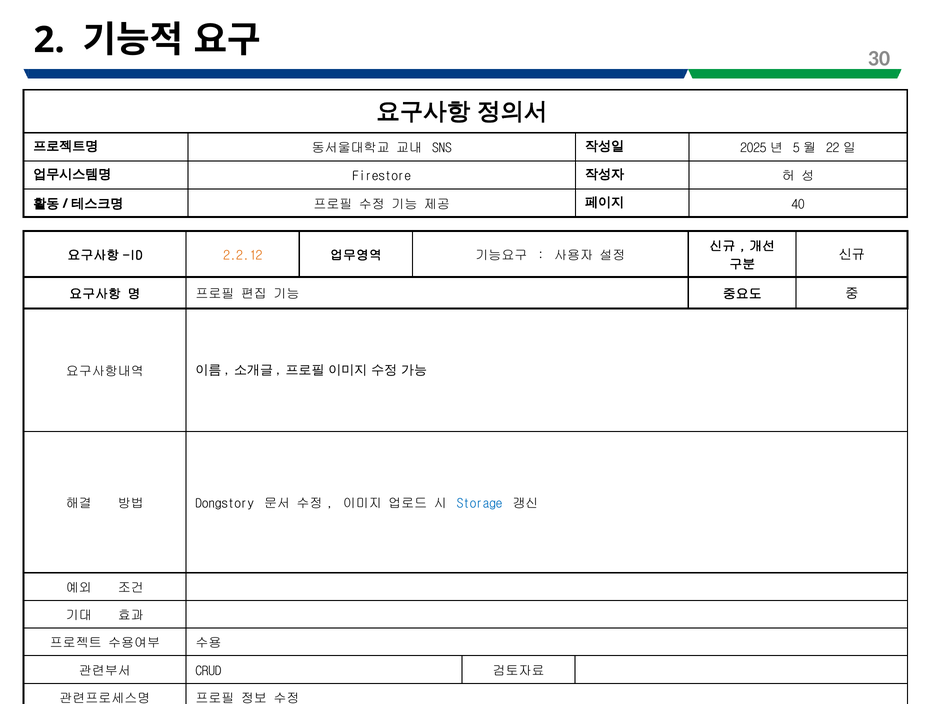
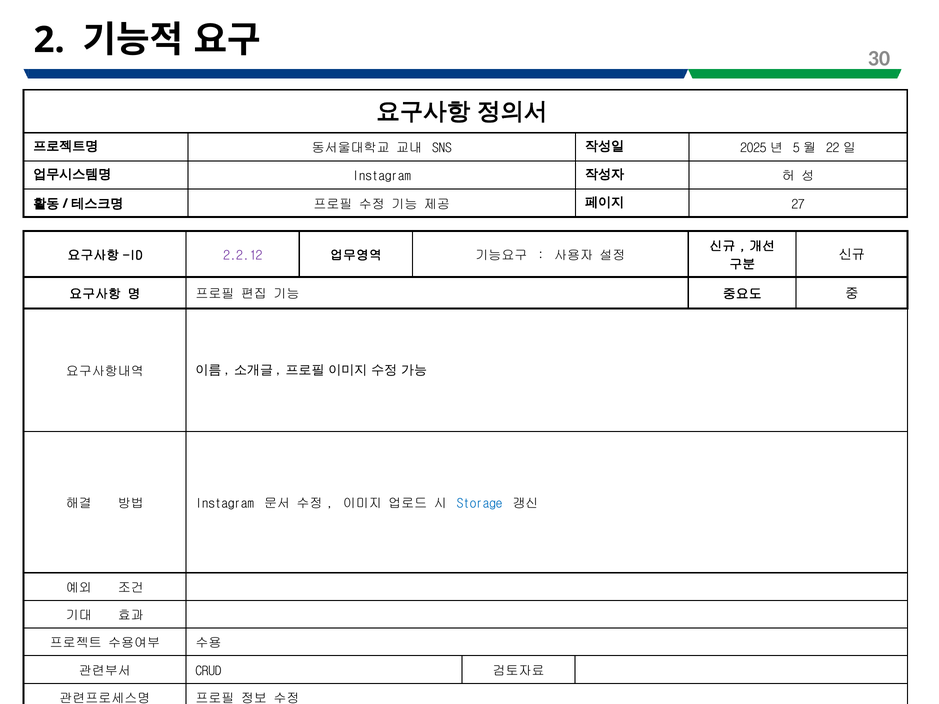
Firestore at (382, 176): Firestore -> Instagram
40: 40 -> 27
2.2.12 colour: orange -> purple
Dongstory at (225, 503): Dongstory -> Instagram
